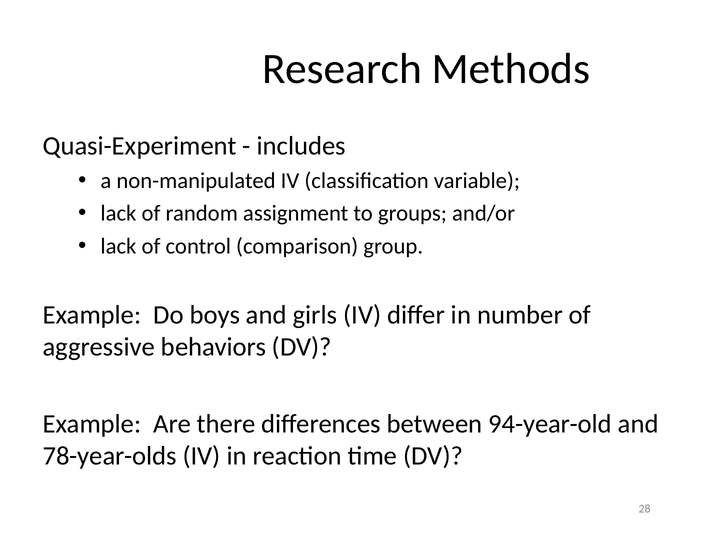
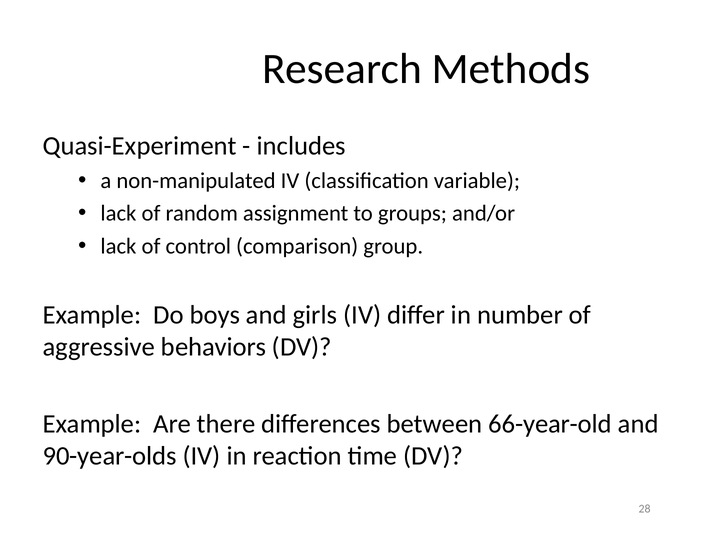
94-year-old: 94-year-old -> 66-year-old
78-year-olds: 78-year-olds -> 90-year-olds
